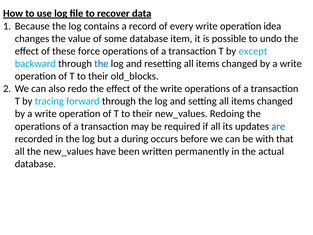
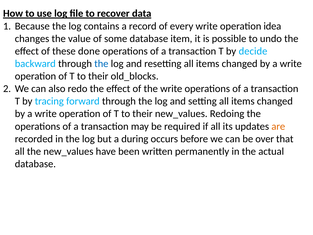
force: force -> done
except: except -> decide
are colour: blue -> orange
with: with -> over
